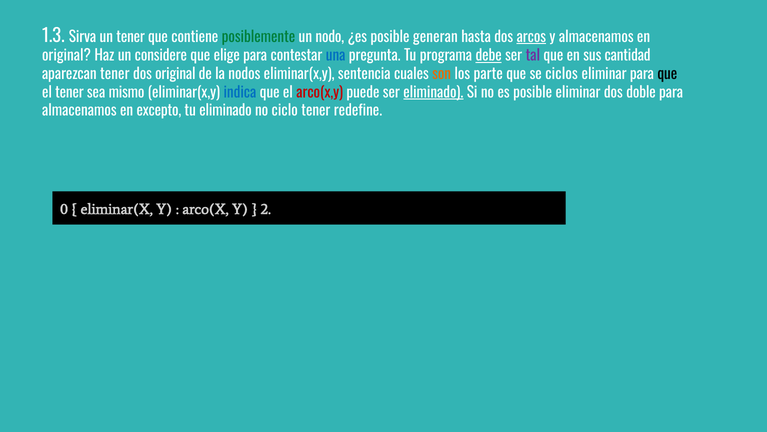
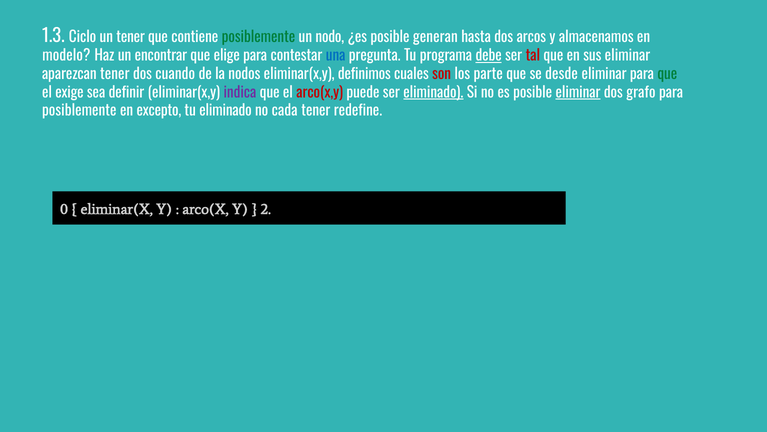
Sirva: Sirva -> Ciclo
arcos underline: present -> none
original at (66, 56): original -> modelo
considere: considere -> encontrar
tal colour: purple -> red
sus cantidad: cantidad -> eliminar
dos original: original -> cuando
sentencia: sentencia -> definimos
son colour: orange -> red
ciclos: ciclos -> desde
que at (667, 74) colour: black -> green
el tener: tener -> exige
mismo: mismo -> definir
indica colour: blue -> purple
eliminar at (578, 92) underline: none -> present
doble: doble -> grafo
almacenamos at (79, 111): almacenamos -> posiblemente
ciclo: ciclo -> cada
